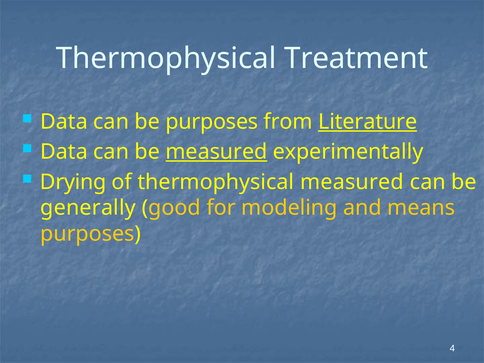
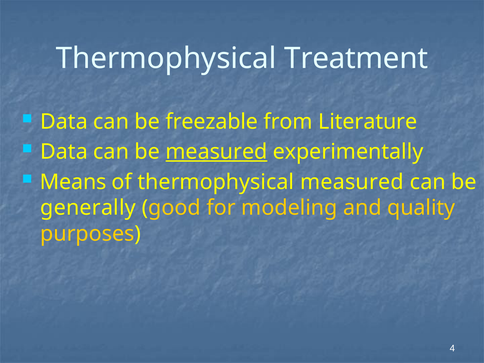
be purposes: purposes -> freezable
Literature underline: present -> none
Drying: Drying -> Means
means: means -> quality
